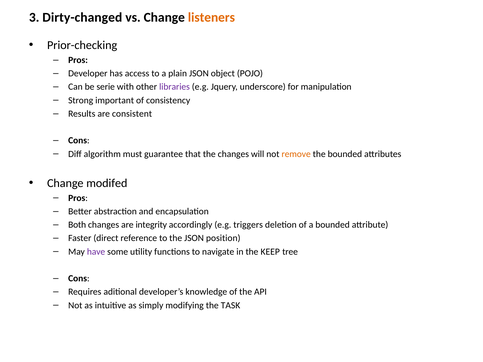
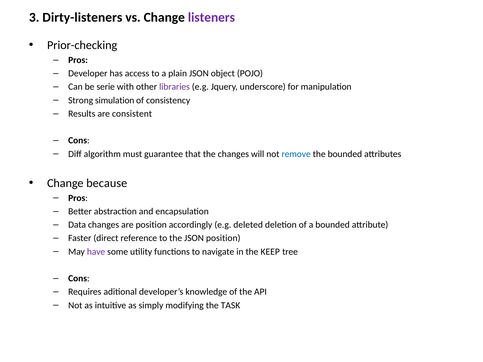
Dirty-changed: Dirty-changed -> Dirty-listeners
listeners colour: orange -> purple
important: important -> simulation
remove colour: orange -> blue
modifed: modifed -> because
Both: Both -> Data
are integrity: integrity -> position
triggers: triggers -> deleted
